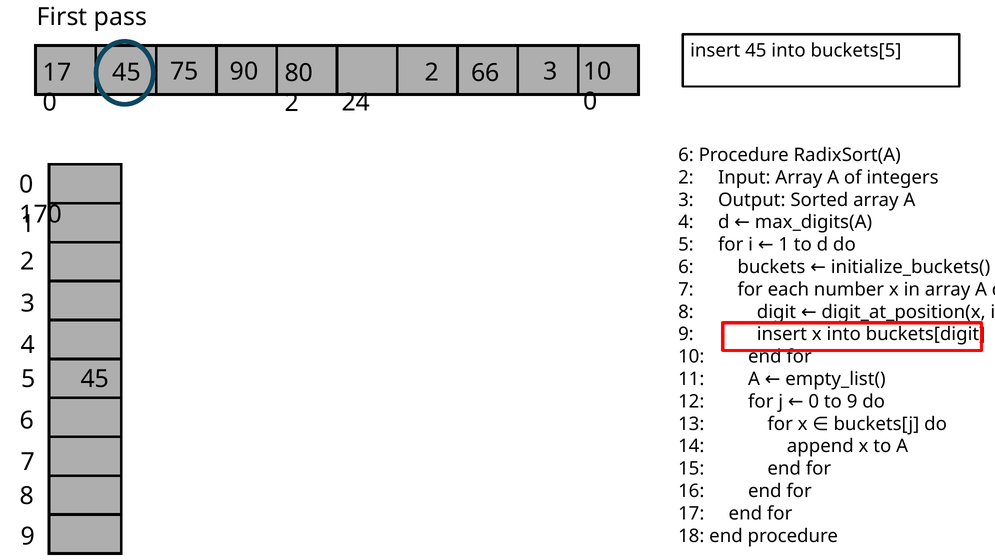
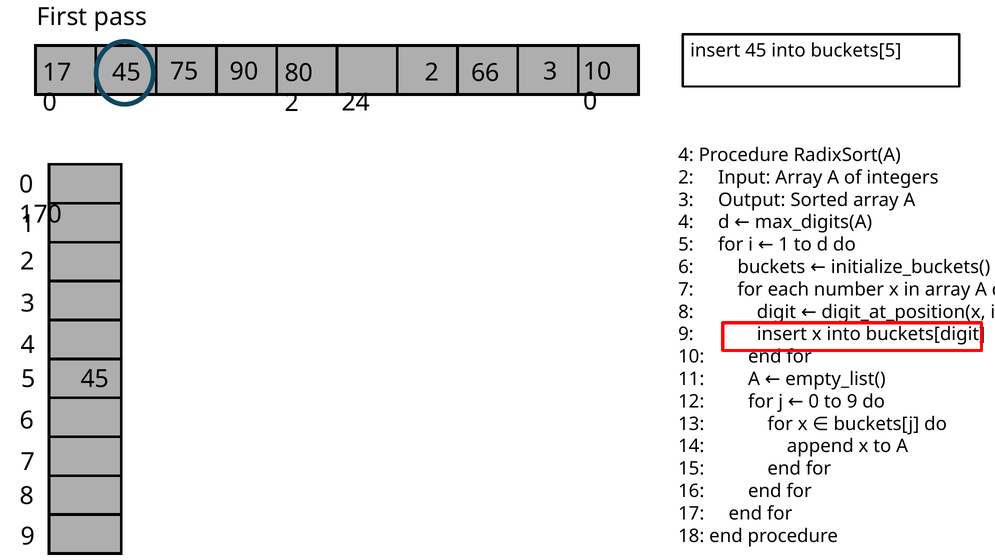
6 at (686, 155): 6 -> 4
